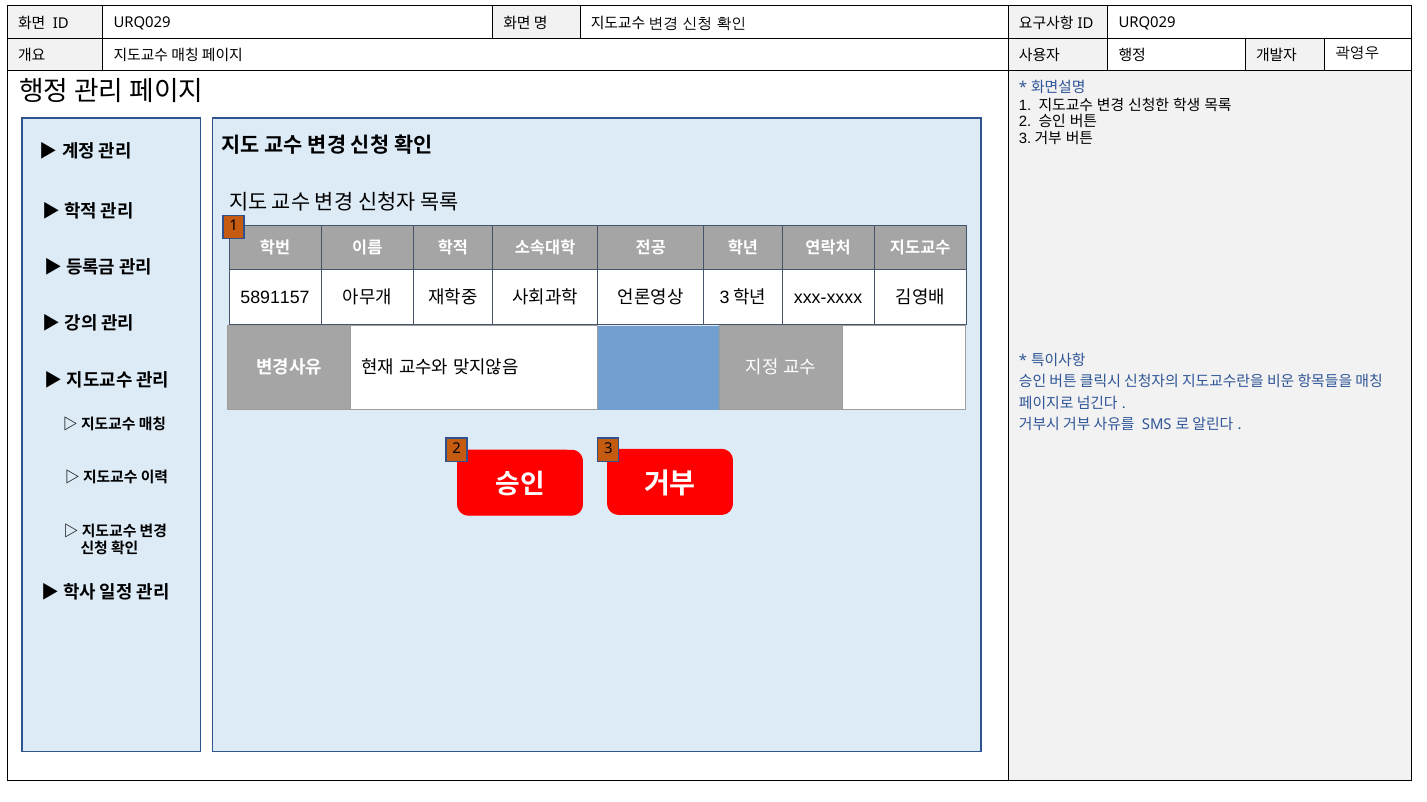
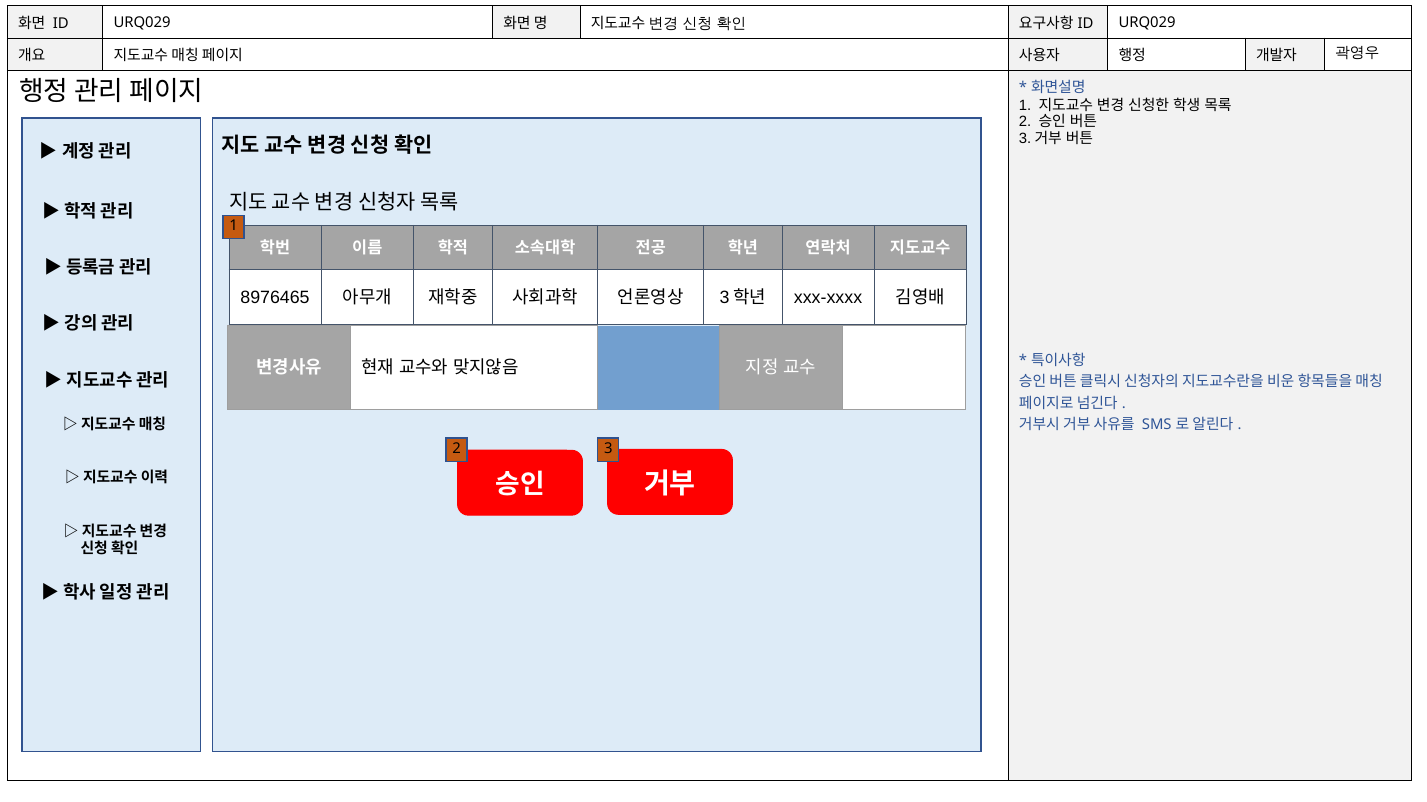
5891157: 5891157 -> 8976465
